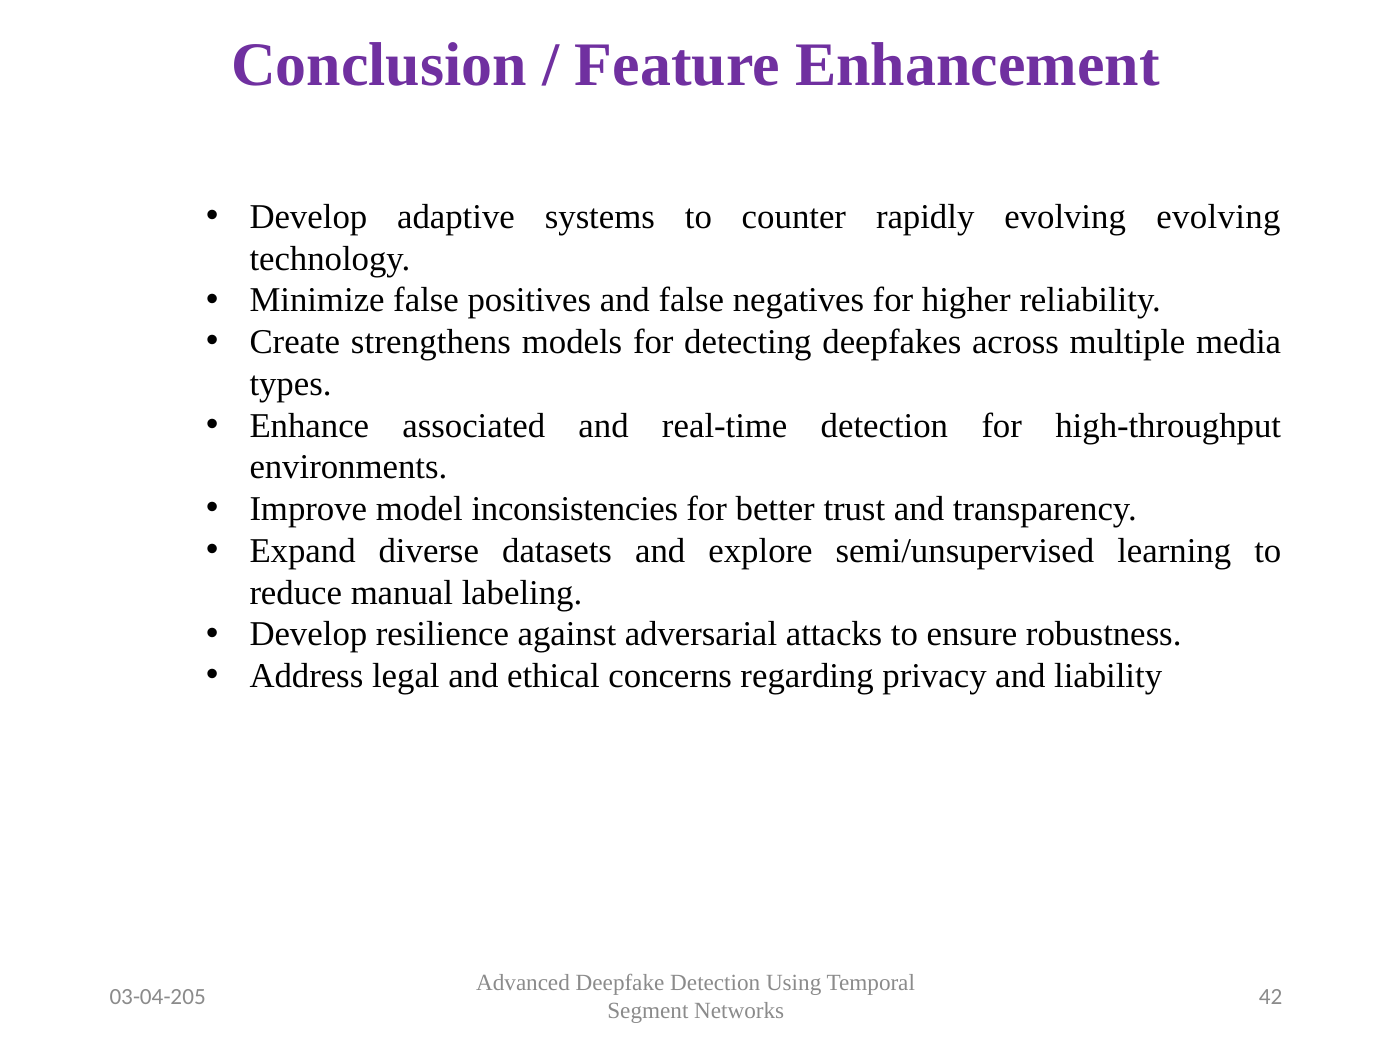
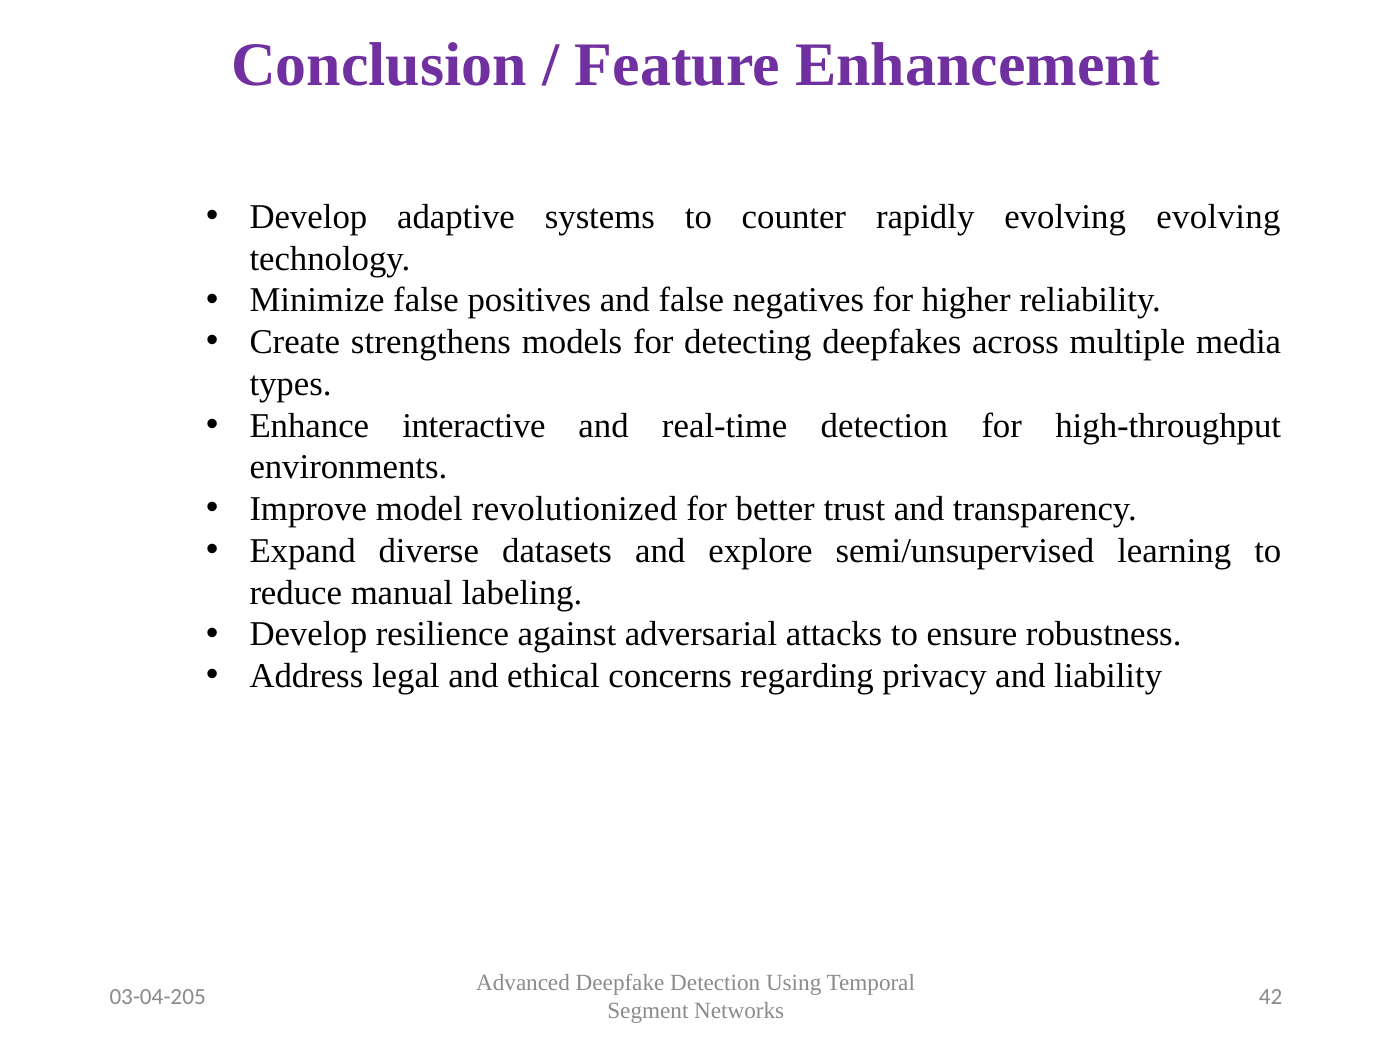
associated: associated -> interactive
inconsistencies: inconsistencies -> revolutionized
